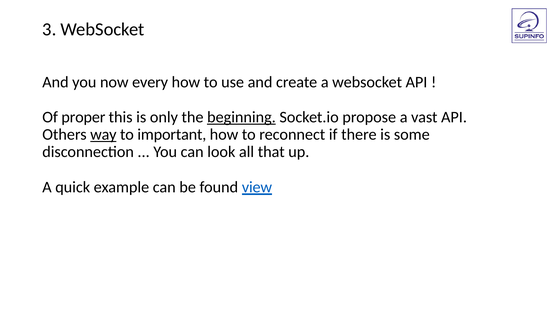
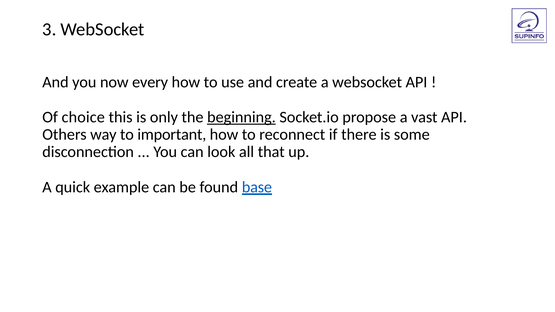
proper: proper -> choice
way underline: present -> none
view: view -> base
